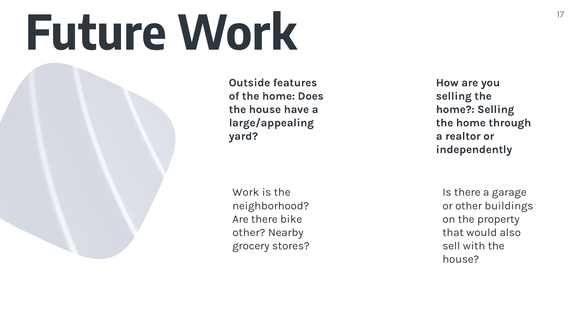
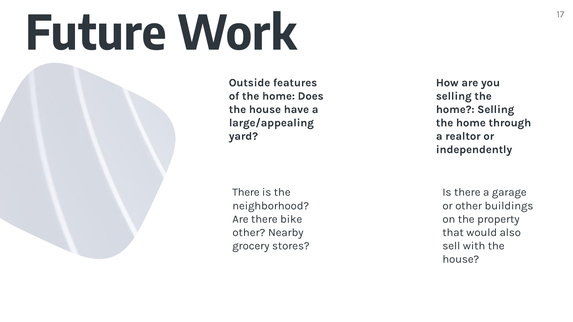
Work at (246, 192): Work -> There
